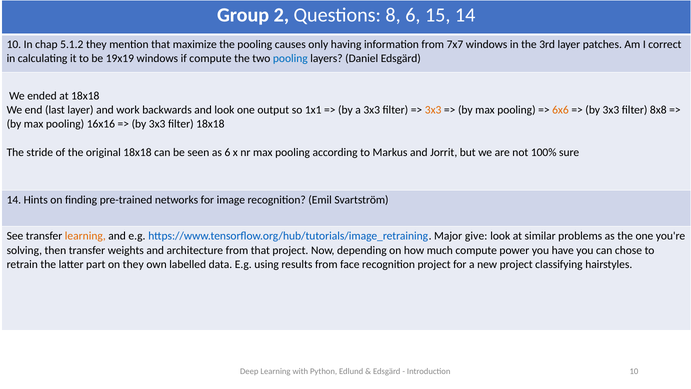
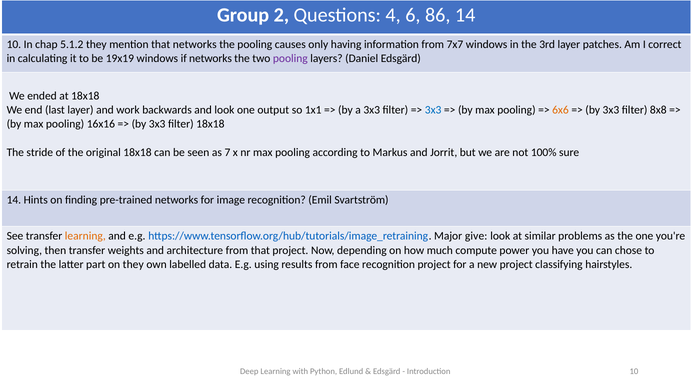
8: 8 -> 4
15: 15 -> 86
that maximize: maximize -> networks
if compute: compute -> networks
pooling at (290, 58) colour: blue -> purple
3x3 at (433, 110) colour: orange -> blue
as 6: 6 -> 7
